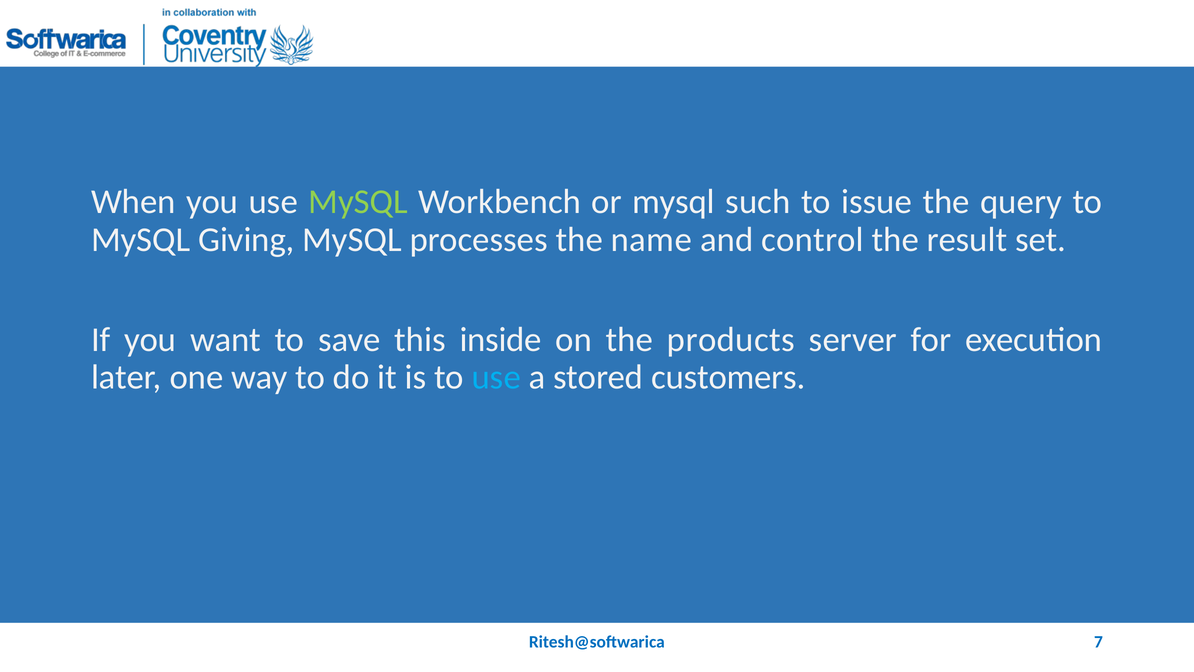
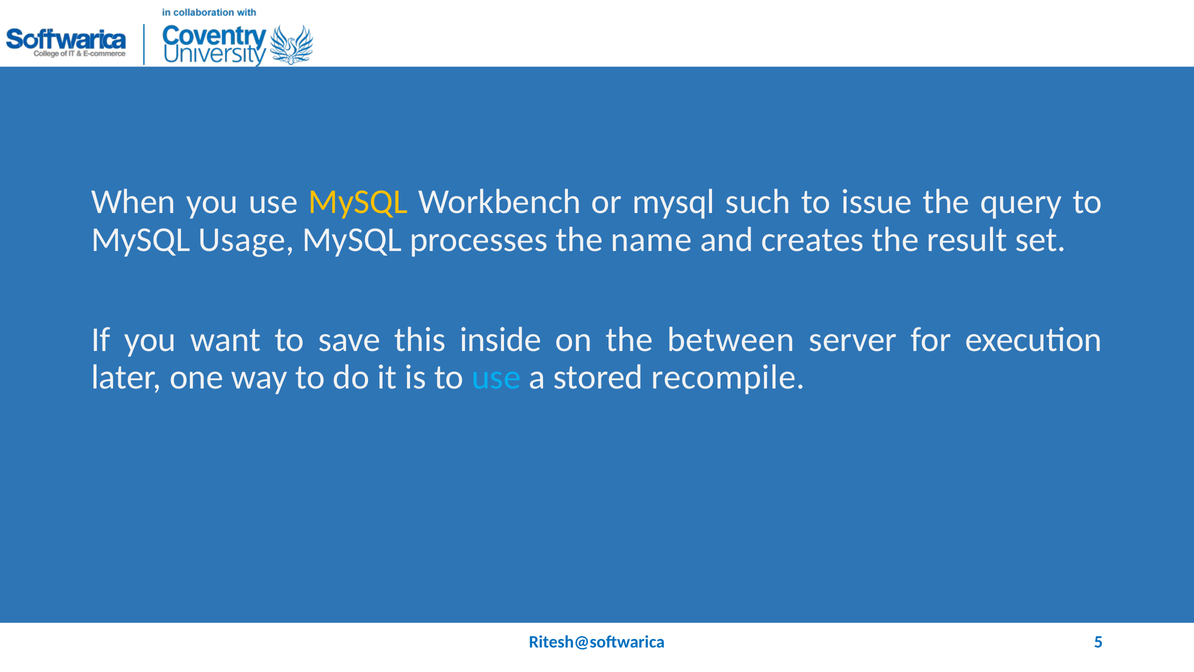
MySQL at (358, 202) colour: light green -> yellow
Giving: Giving -> Usage
control: control -> creates
products: products -> between
customers: customers -> recompile
7: 7 -> 5
